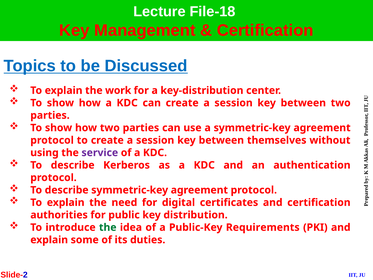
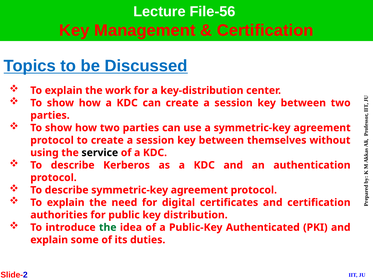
File-18: File-18 -> File-56
service colour: purple -> black
Requirements: Requirements -> Authenticated
